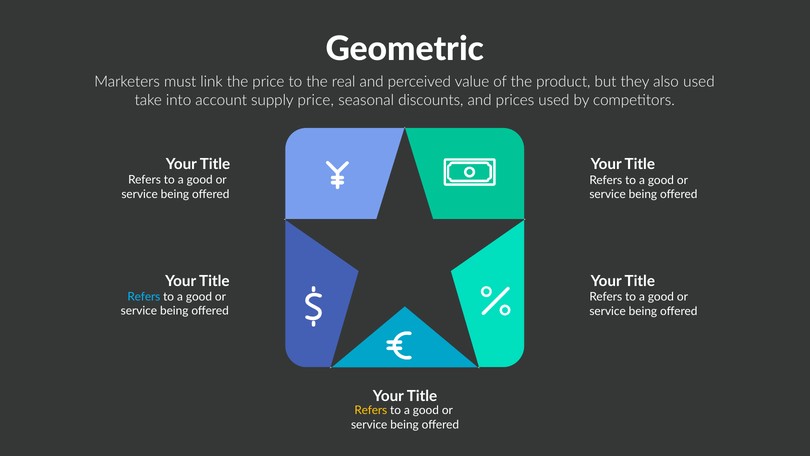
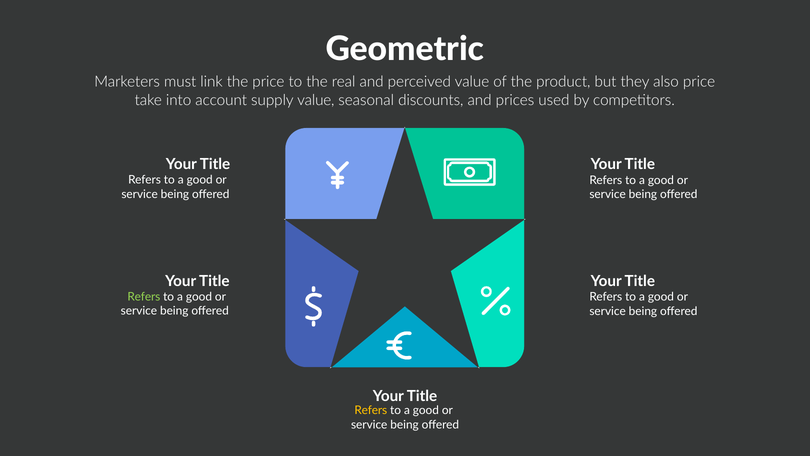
also used: used -> price
supply price: price -> value
Refers at (144, 297) colour: light blue -> light green
